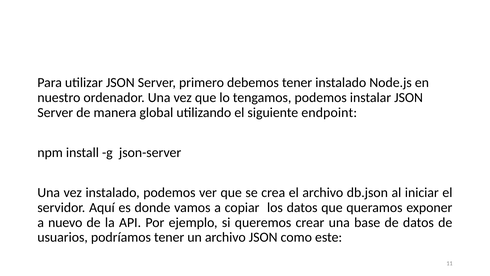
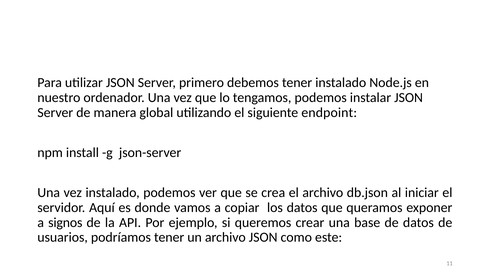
nuevo: nuevo -> signos
